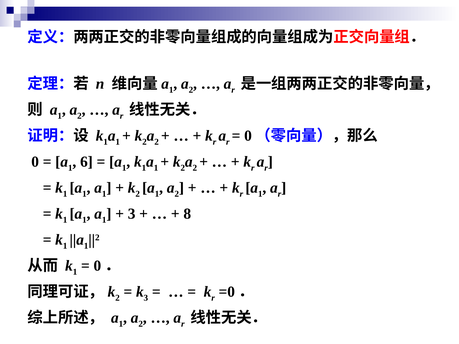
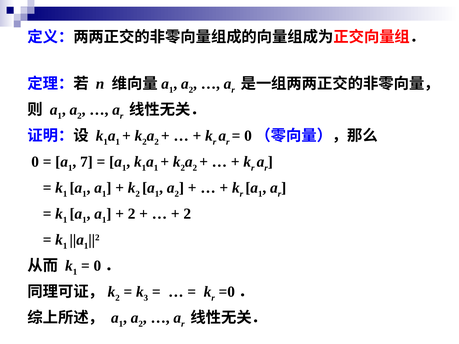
6: 6 -> 7
3 at (132, 214): 3 -> 2
8 at (187, 214): 8 -> 2
